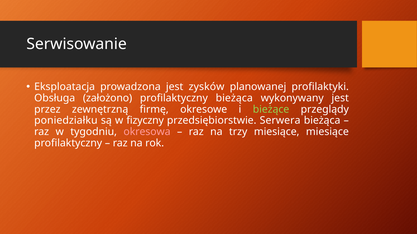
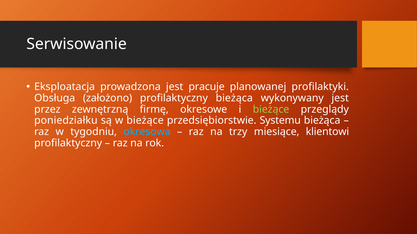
zysków: zysków -> pracuje
w fizyczny: fizyczny -> bieżące
Serwera: Serwera -> Systemu
okresowa colour: pink -> light blue
miesiące miesiące: miesiące -> klientowi
